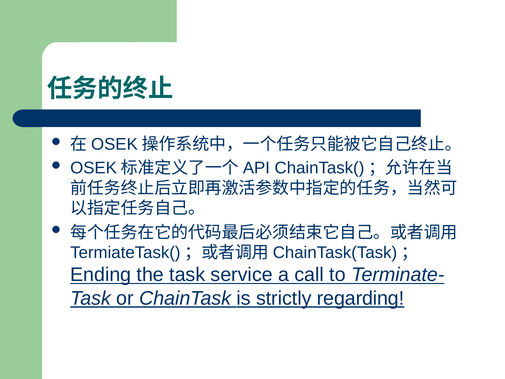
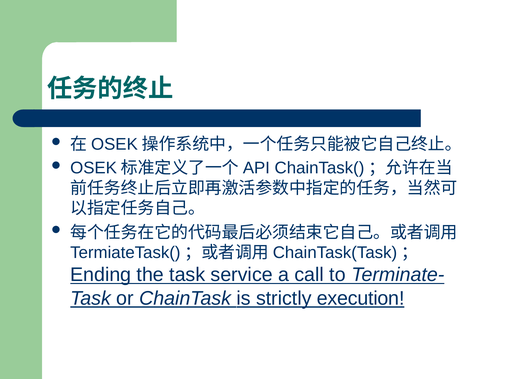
regarding: regarding -> execution
